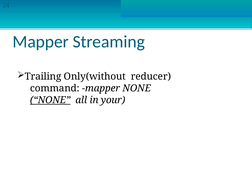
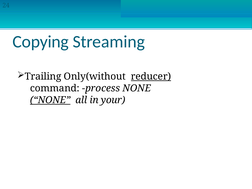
Mapper at (41, 42): Mapper -> Copying
reducer underline: none -> present
command mapper: mapper -> process
